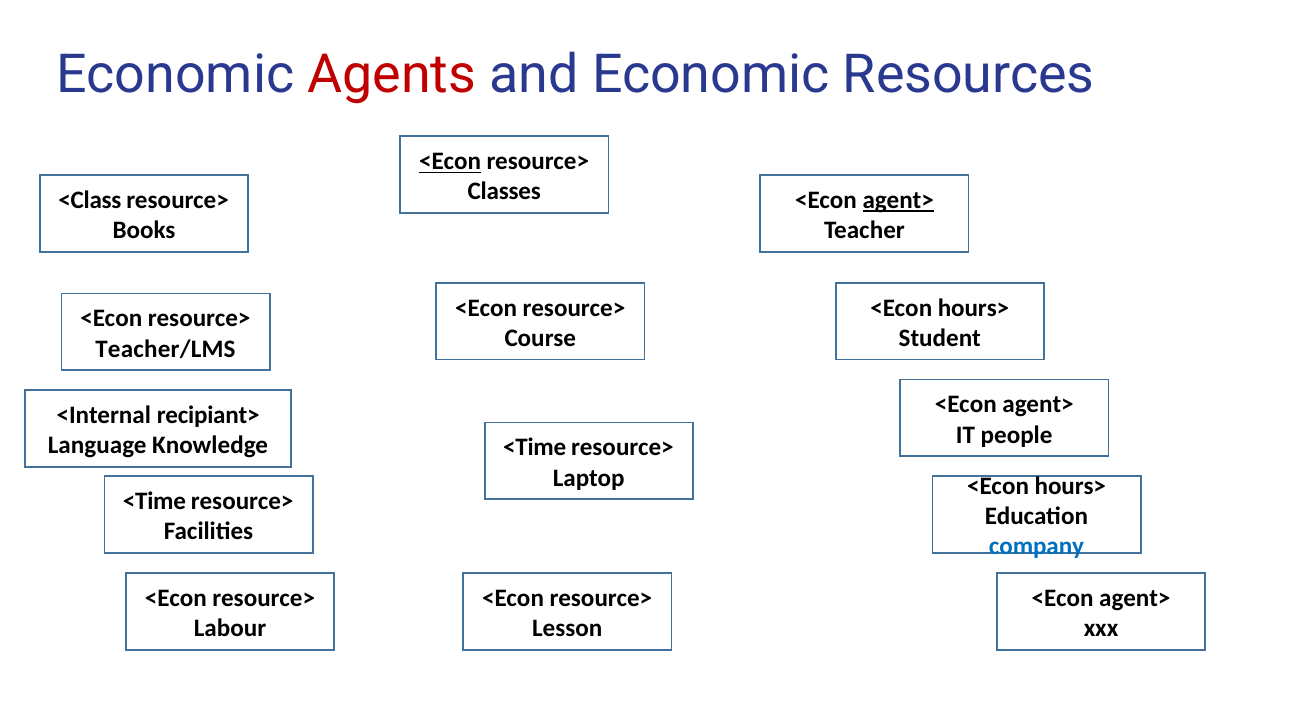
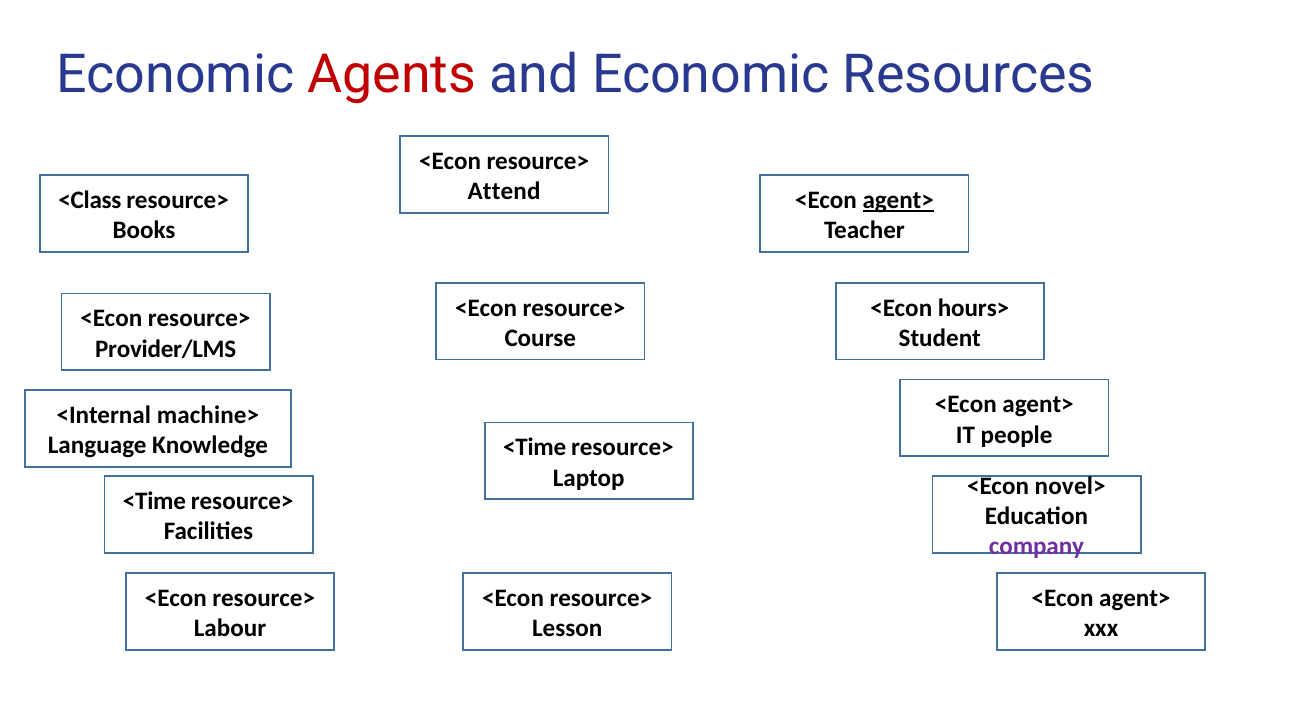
<Econ at (450, 162) underline: present -> none
Classes: Classes -> Attend
Teacher/LMS: Teacher/LMS -> Provider/LMS
recipiant>: recipiant> -> machine>
hours> at (1070, 487): hours> -> novel>
company colour: blue -> purple
